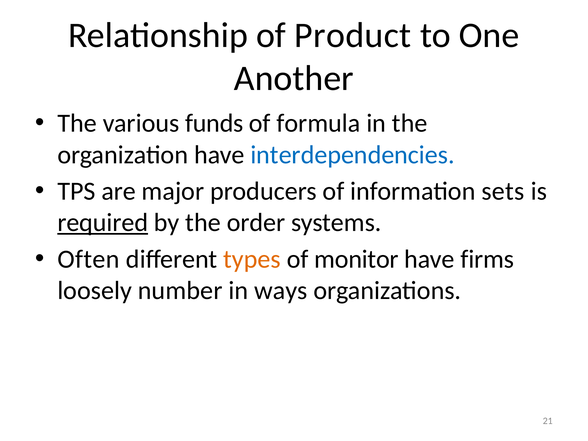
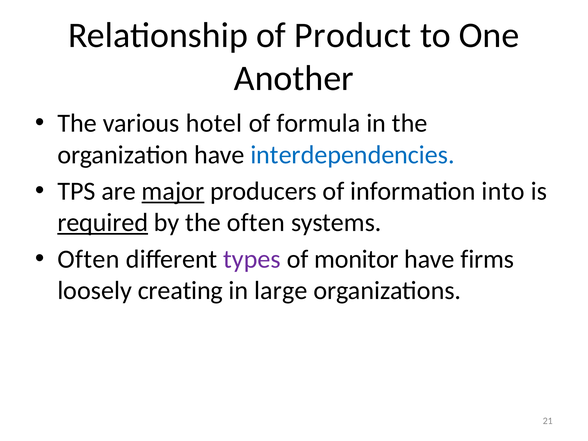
funds: funds -> hotel
major underline: none -> present
sets: sets -> into
the order: order -> often
types colour: orange -> purple
number: number -> creating
ways: ways -> large
